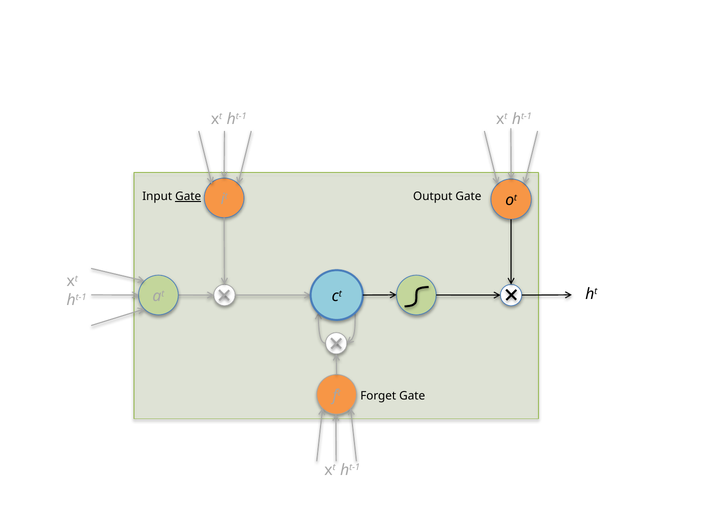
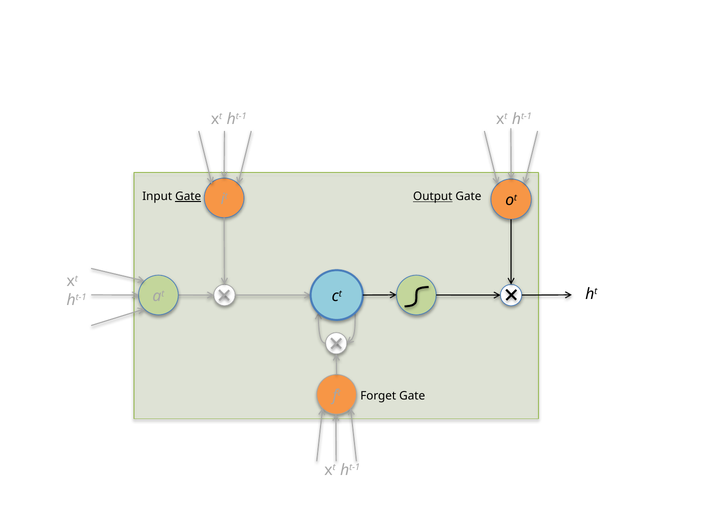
Output underline: none -> present
